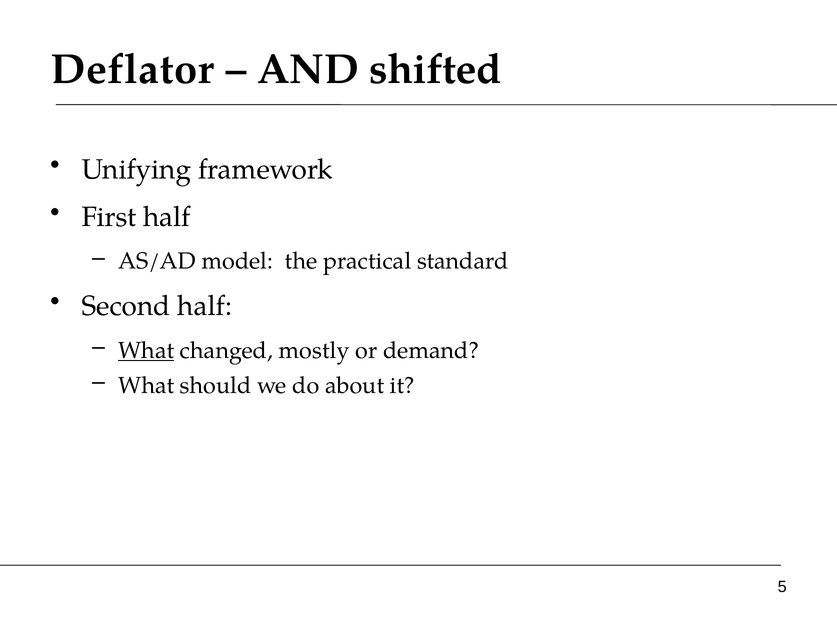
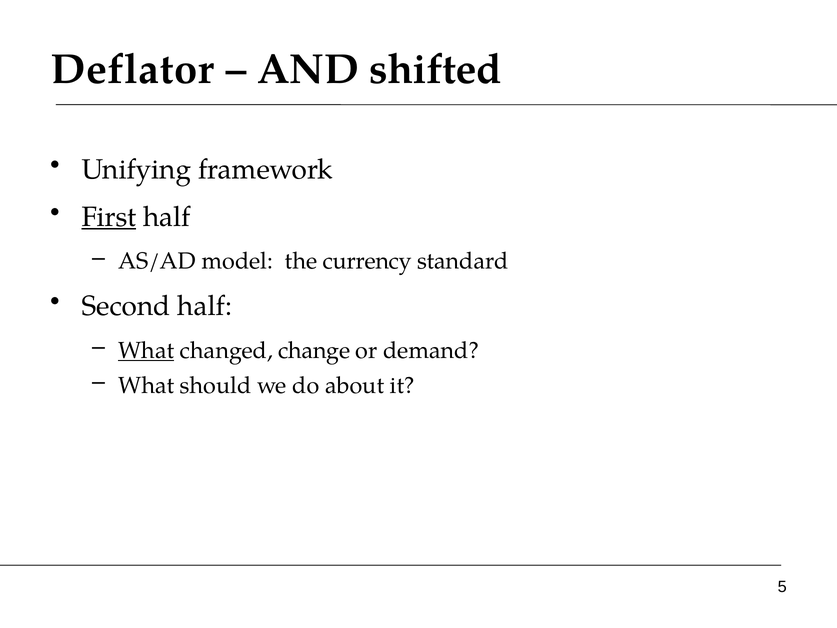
First underline: none -> present
practical: practical -> currency
mostly: mostly -> change
